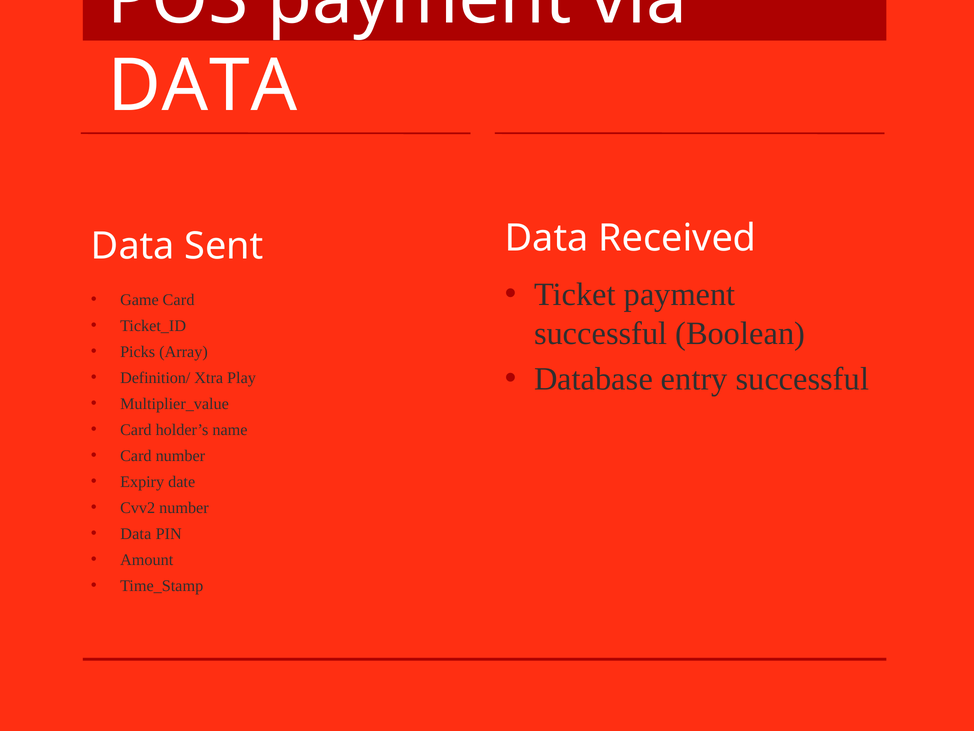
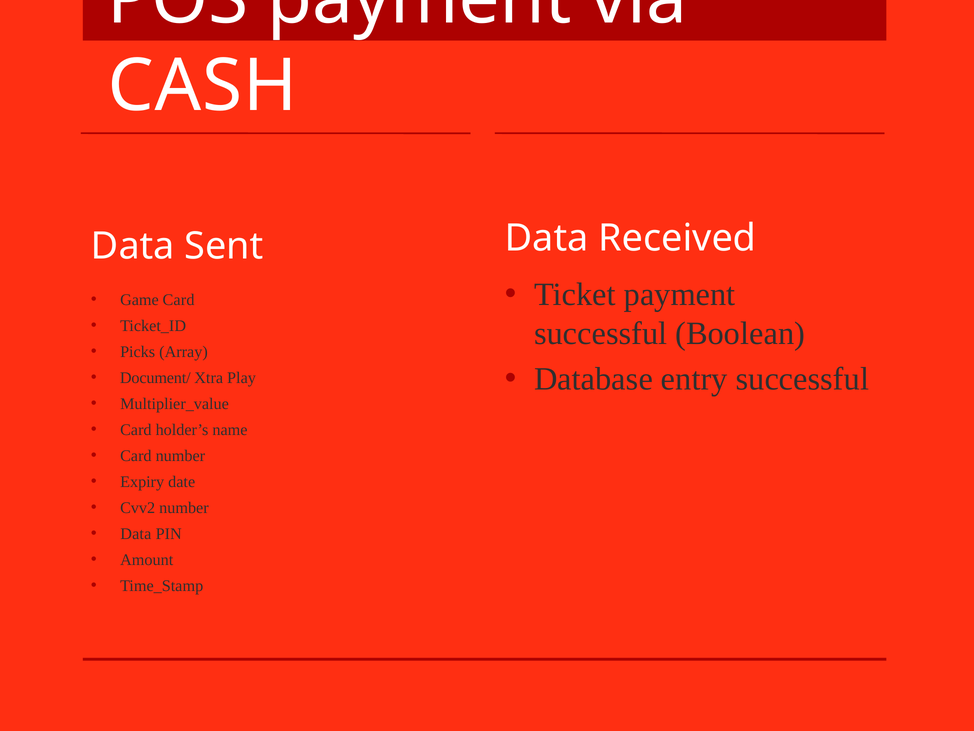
DATA at (203, 86): DATA -> CASH
Definition/: Definition/ -> Document/
